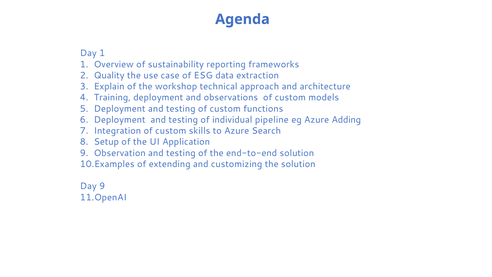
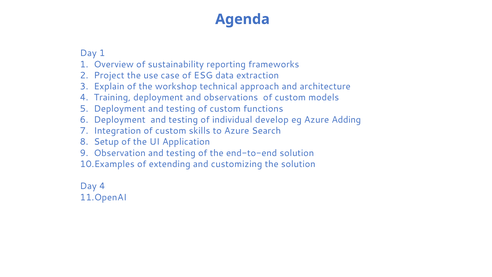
Quality: Quality -> Project
pipeline: pipeline -> develop
Day 9: 9 -> 4
